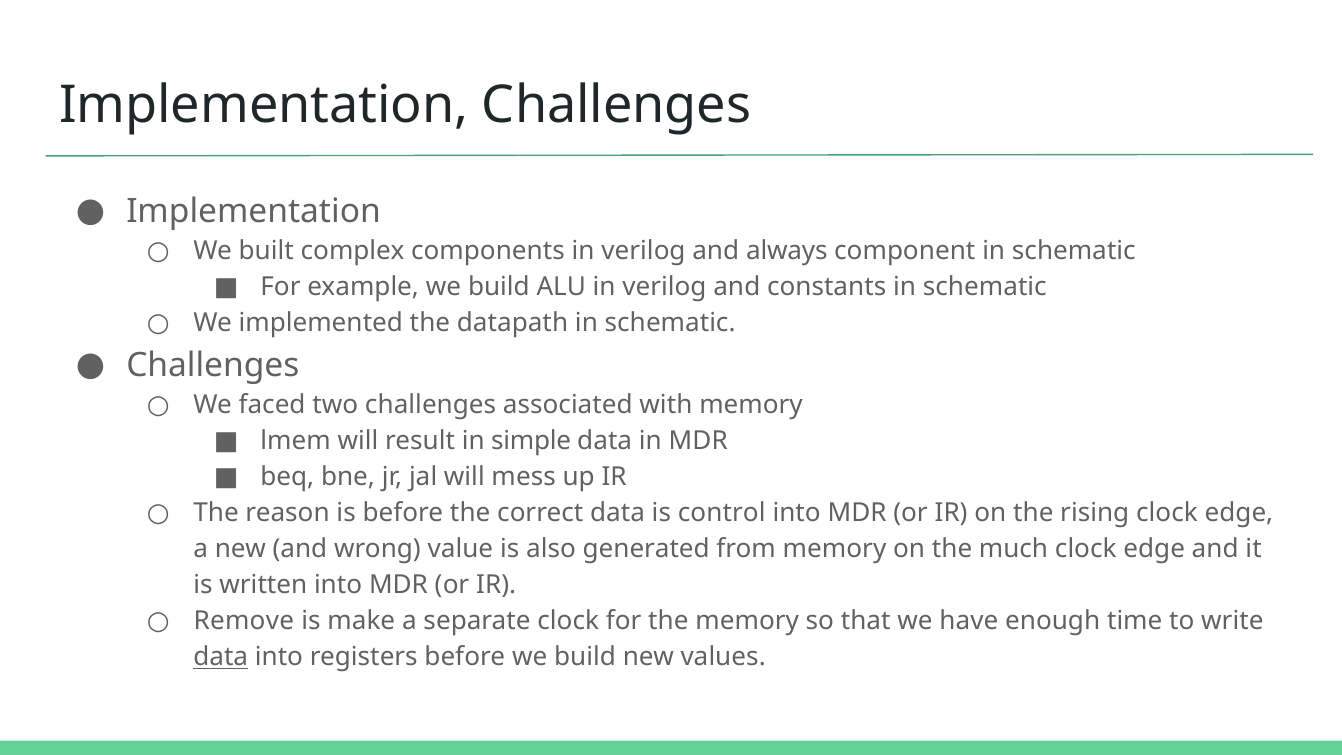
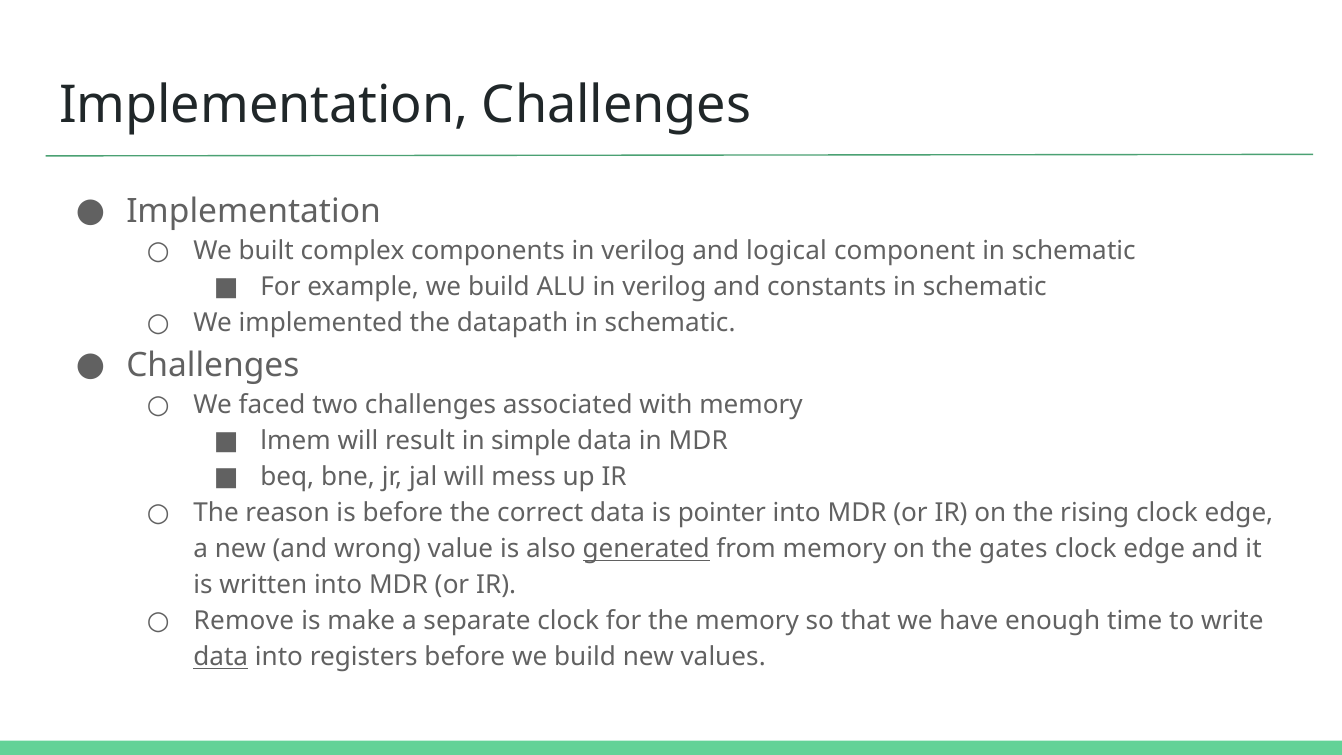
always: always -> logical
control: control -> pointer
generated underline: none -> present
much: much -> gates
